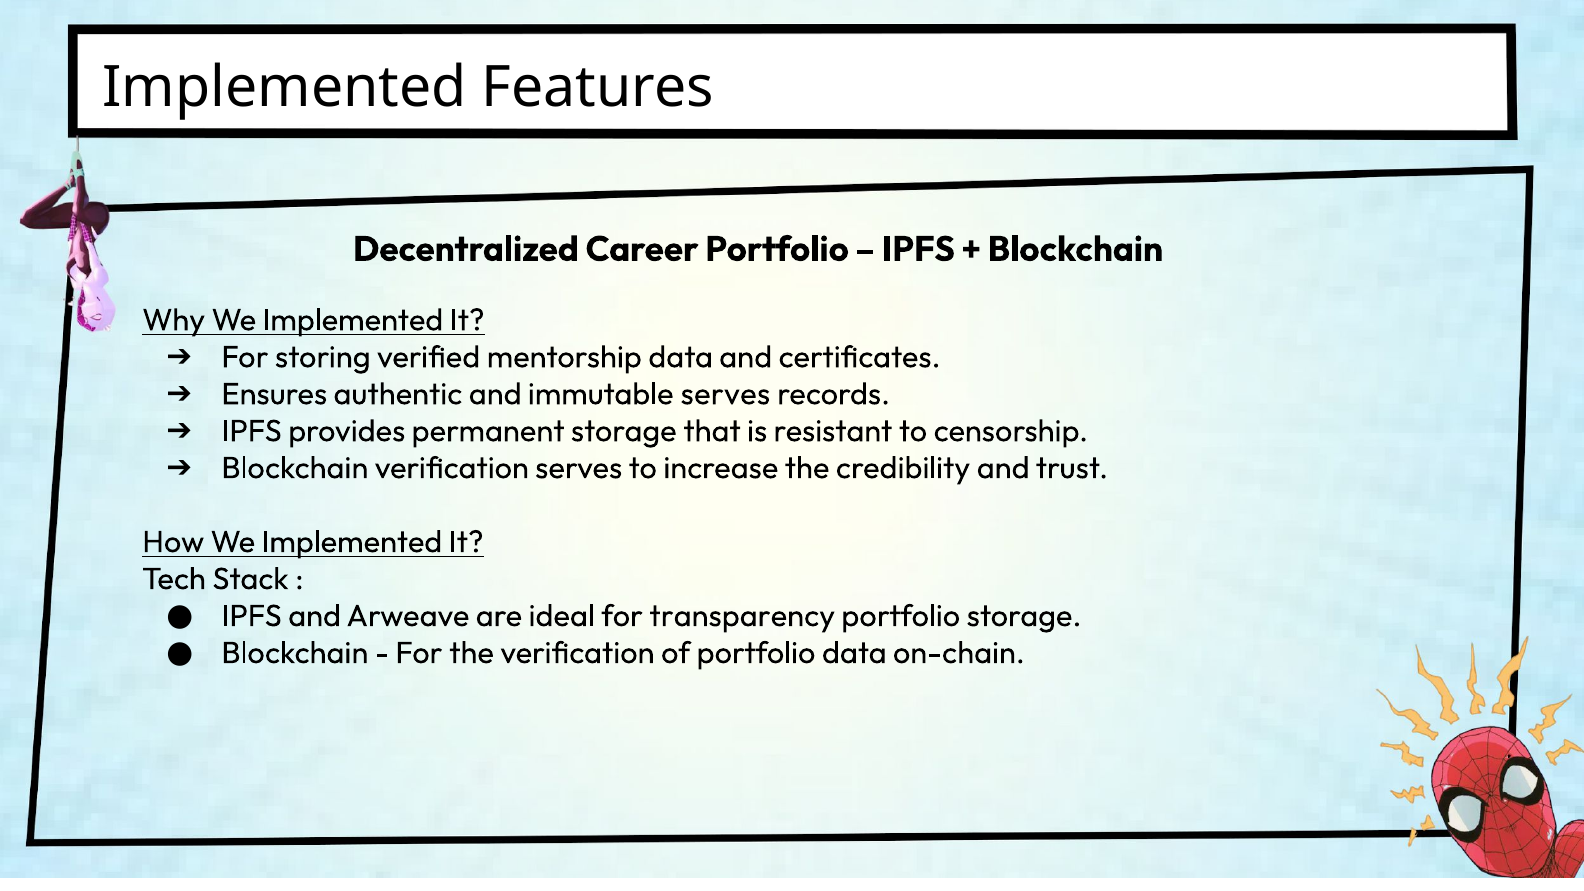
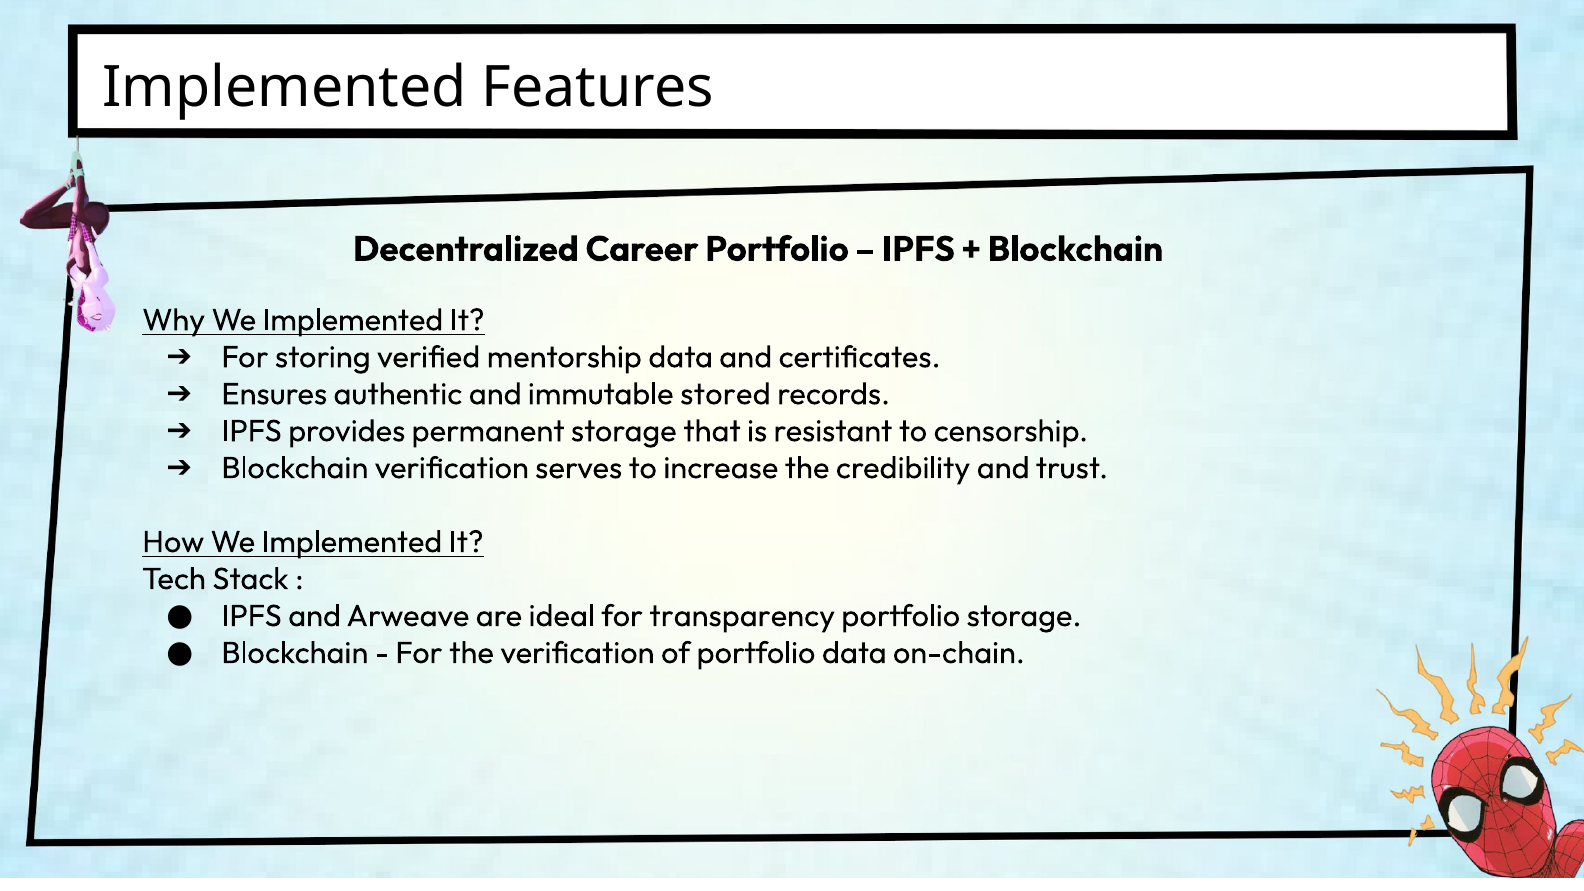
immutable serves: serves -> stored
